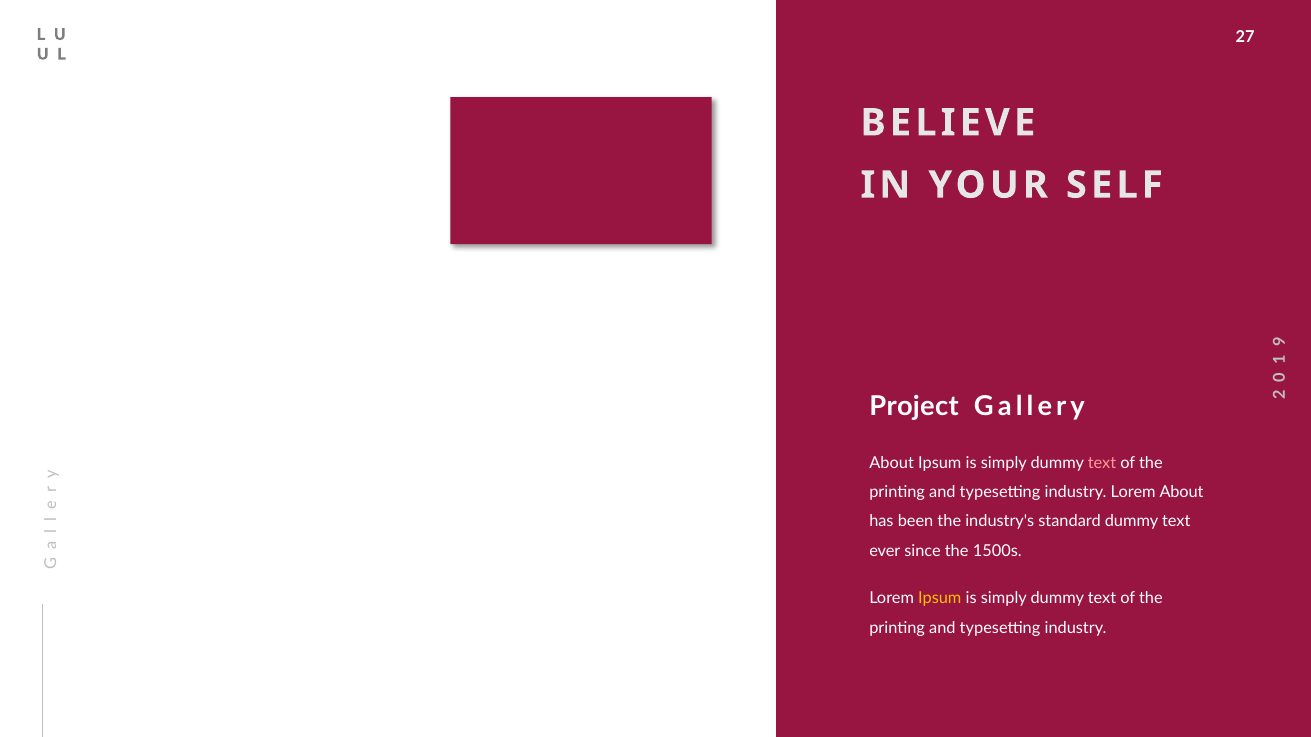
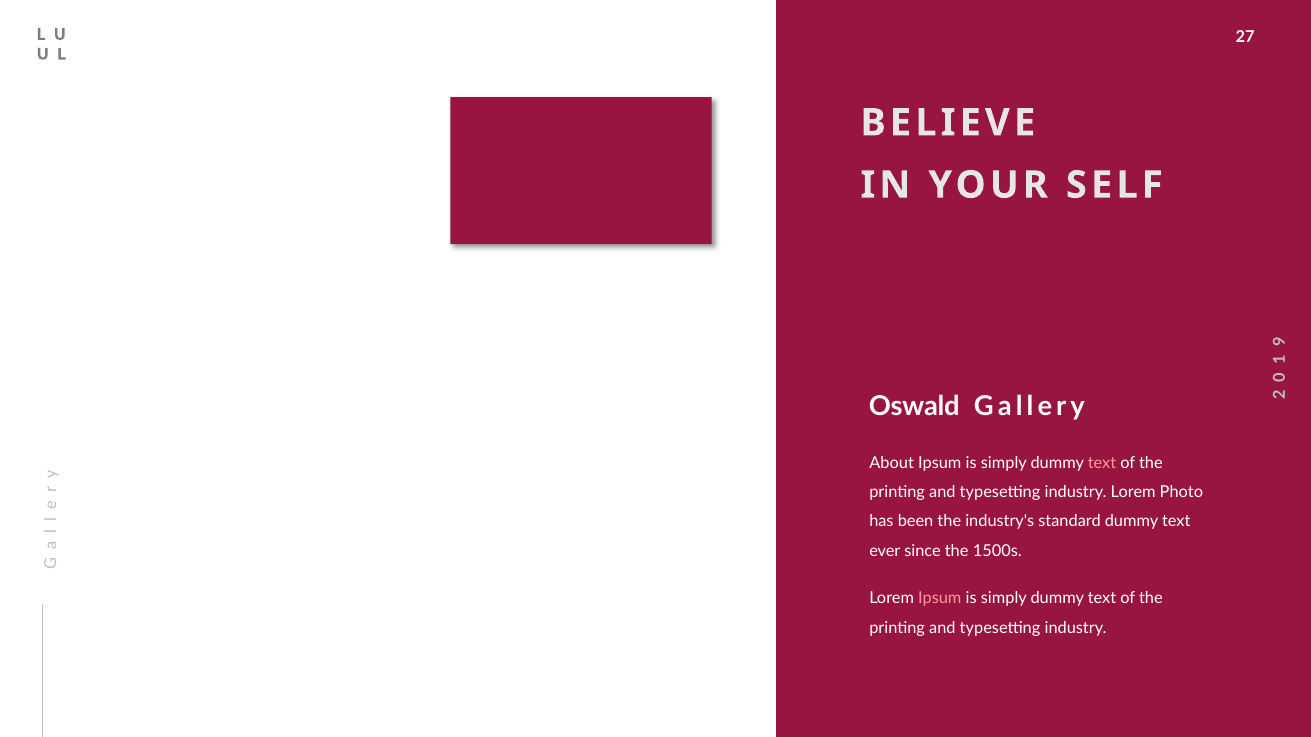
Project: Project -> Oswald
Lorem About: About -> Photo
Ipsum at (940, 599) colour: yellow -> pink
